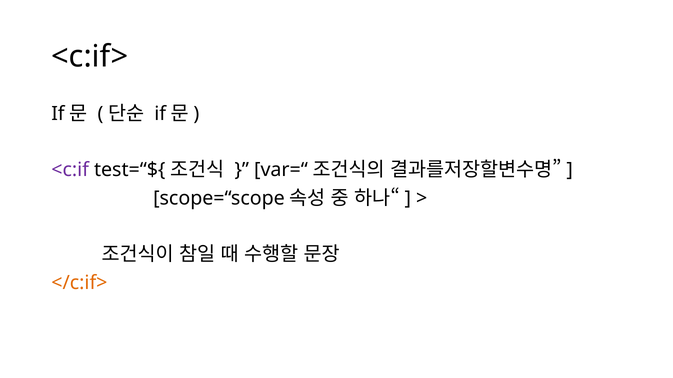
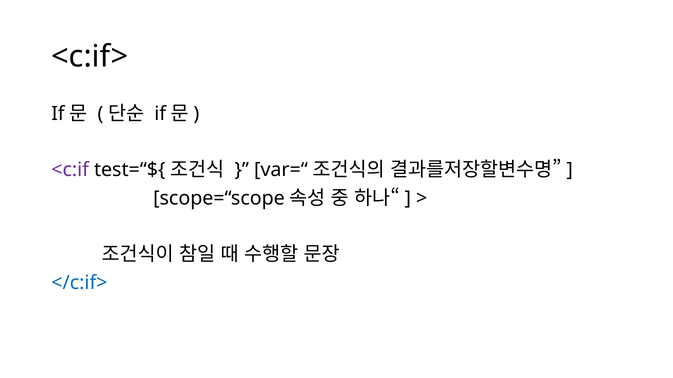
</c:if> colour: orange -> blue
